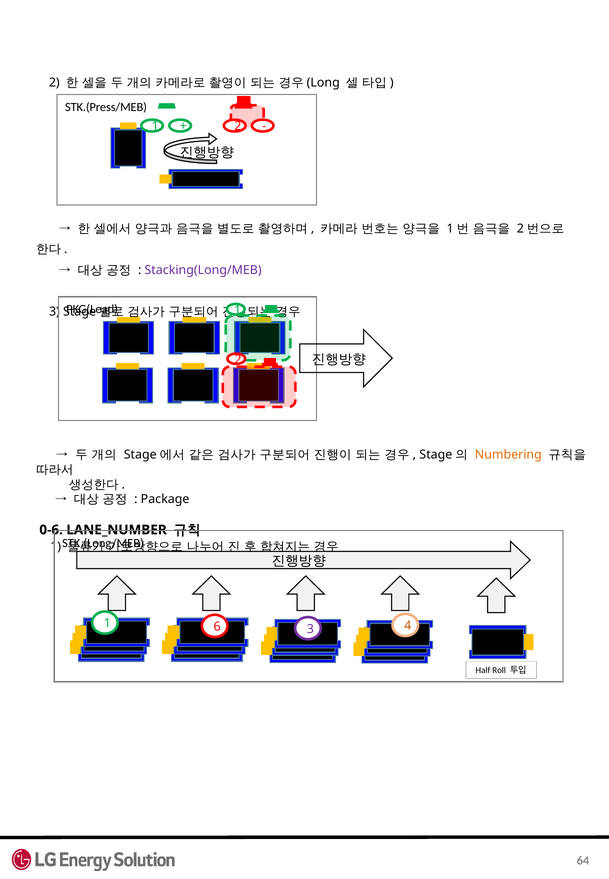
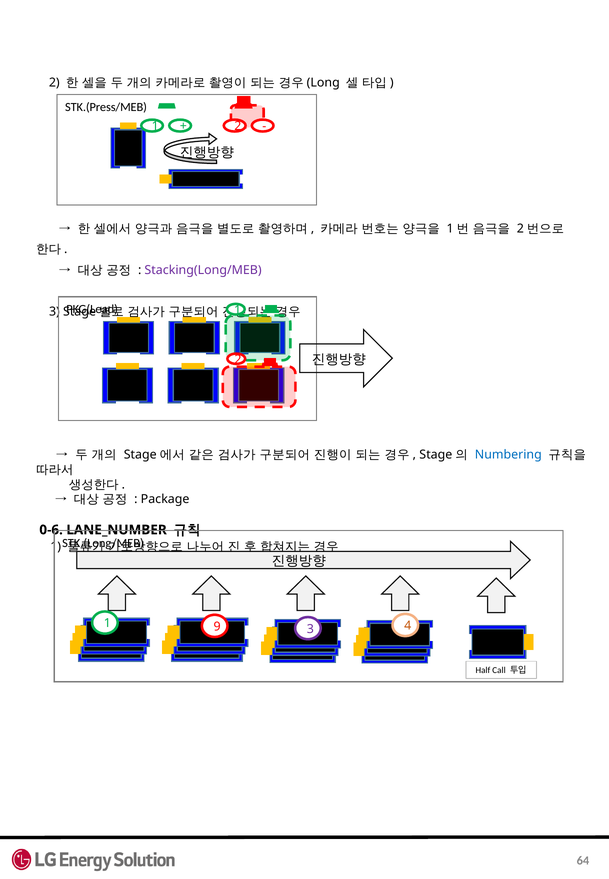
Numbering colour: orange -> blue
6: 6 -> 9
Roll: Roll -> Call
